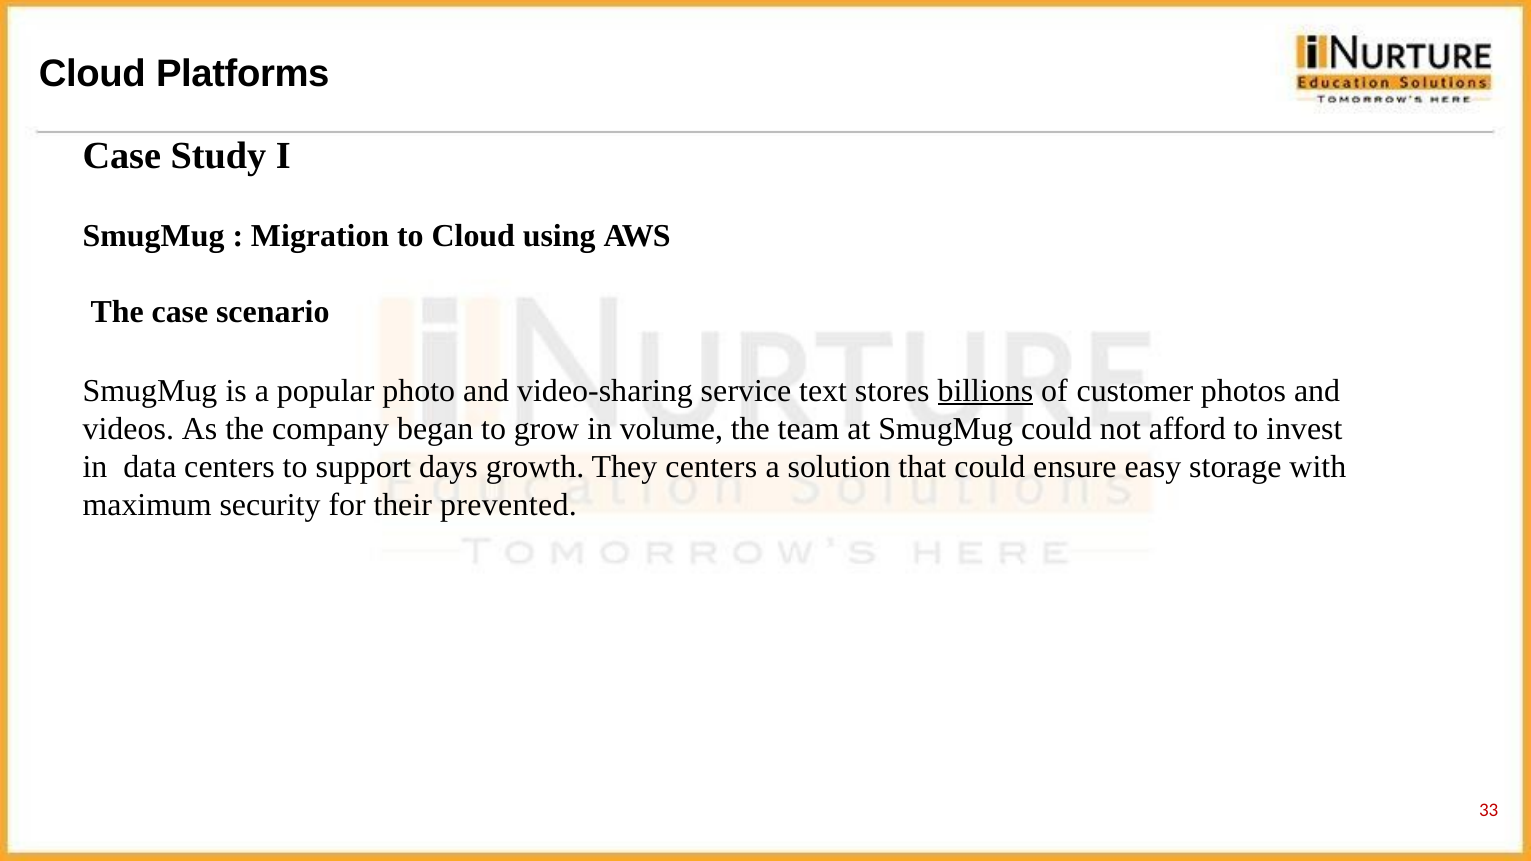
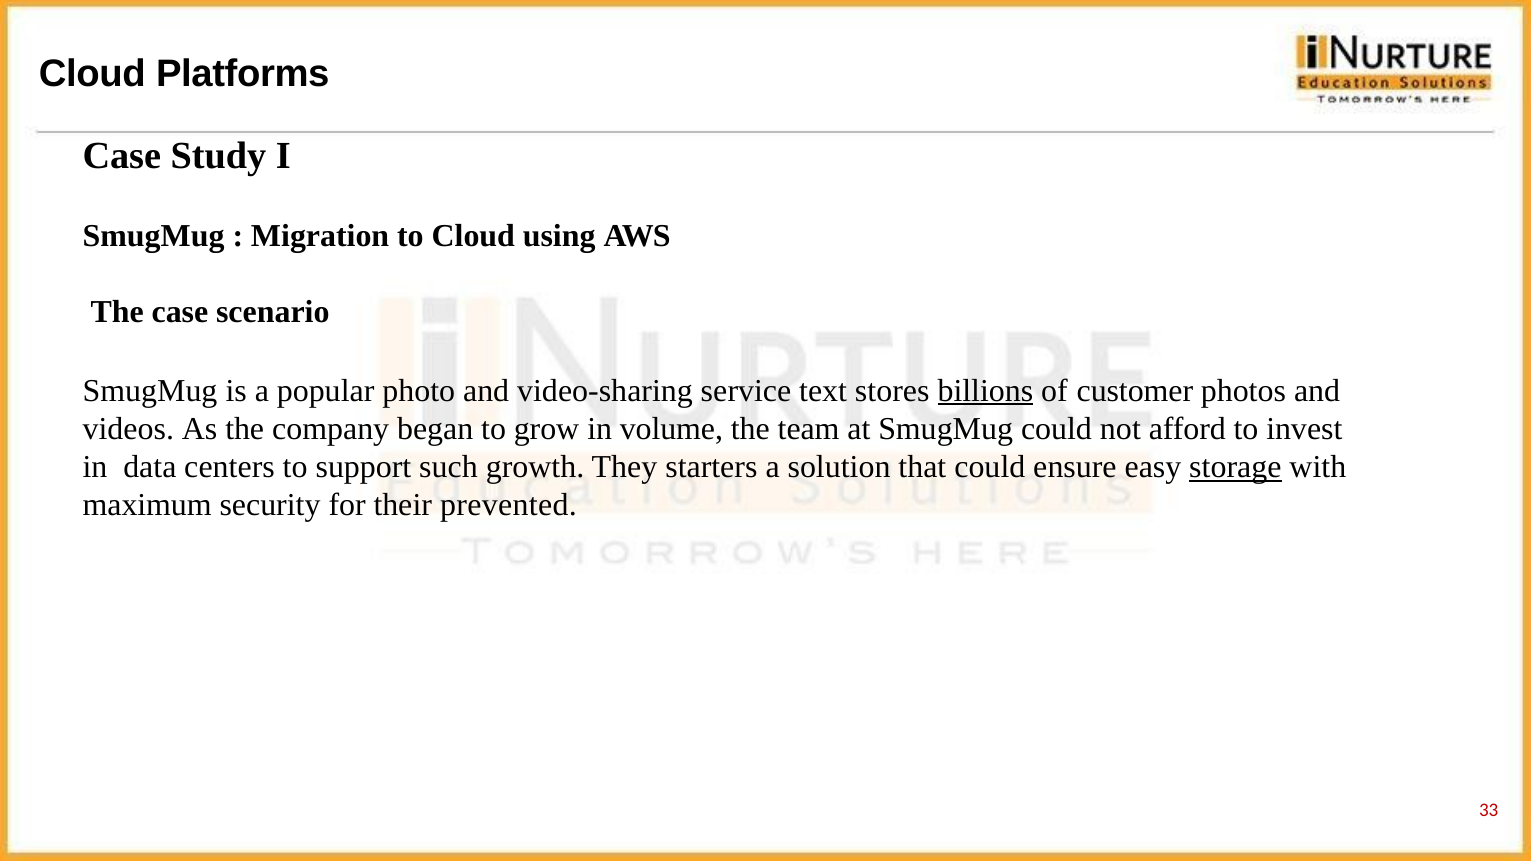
days: days -> such
They centers: centers -> starters
storage underline: none -> present
